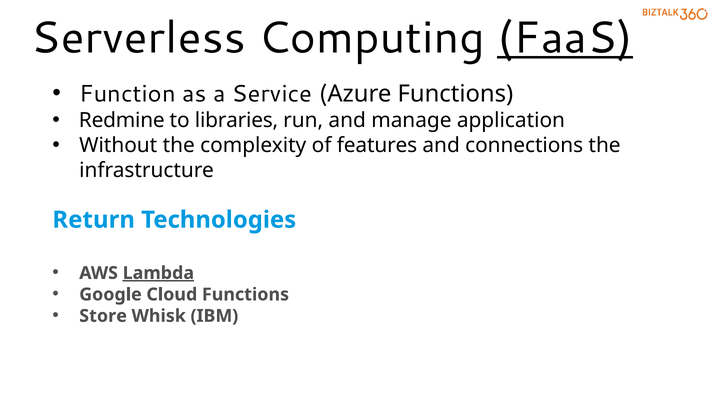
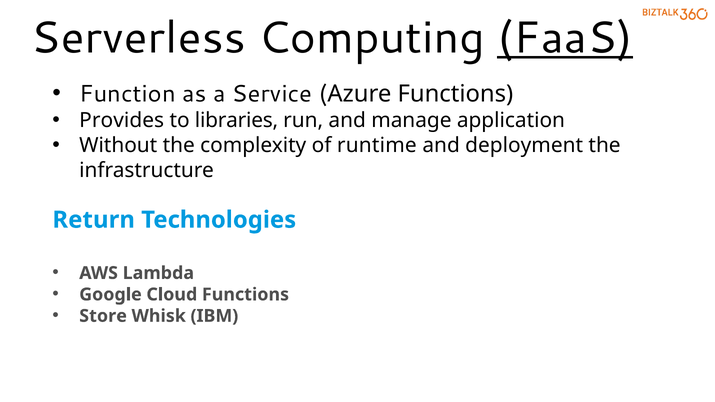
Redmine: Redmine -> Provides
features: features -> runtime
connections: connections -> deployment
Lambda underline: present -> none
